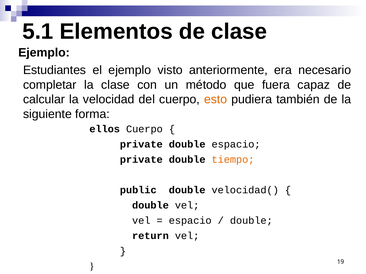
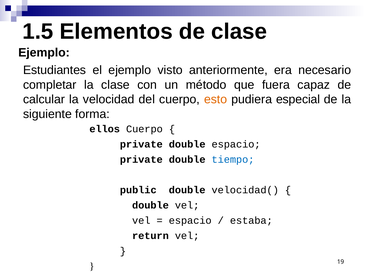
5.1: 5.1 -> 1.5
también: también -> especial
tiempo colour: orange -> blue
double at (251, 221): double -> estaba
